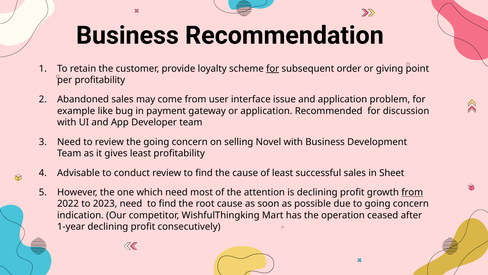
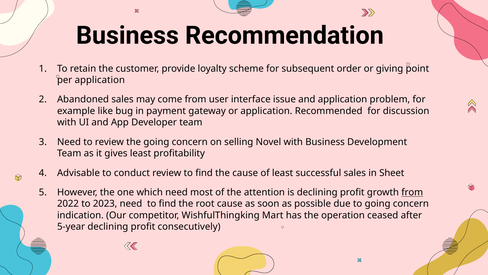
for at (273, 68) underline: present -> none
per profitability: profitability -> application
1-year: 1-year -> 5-year
